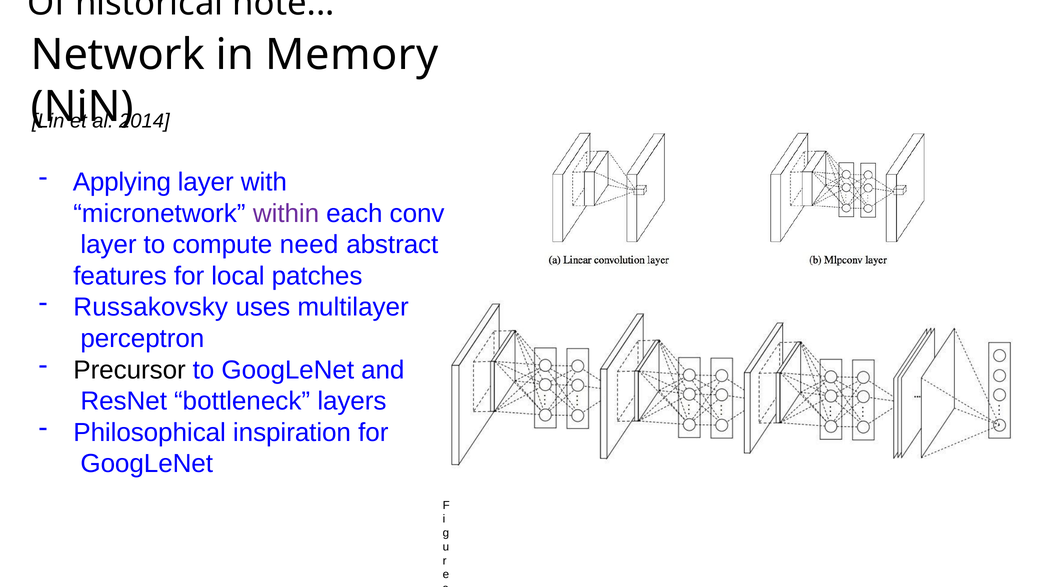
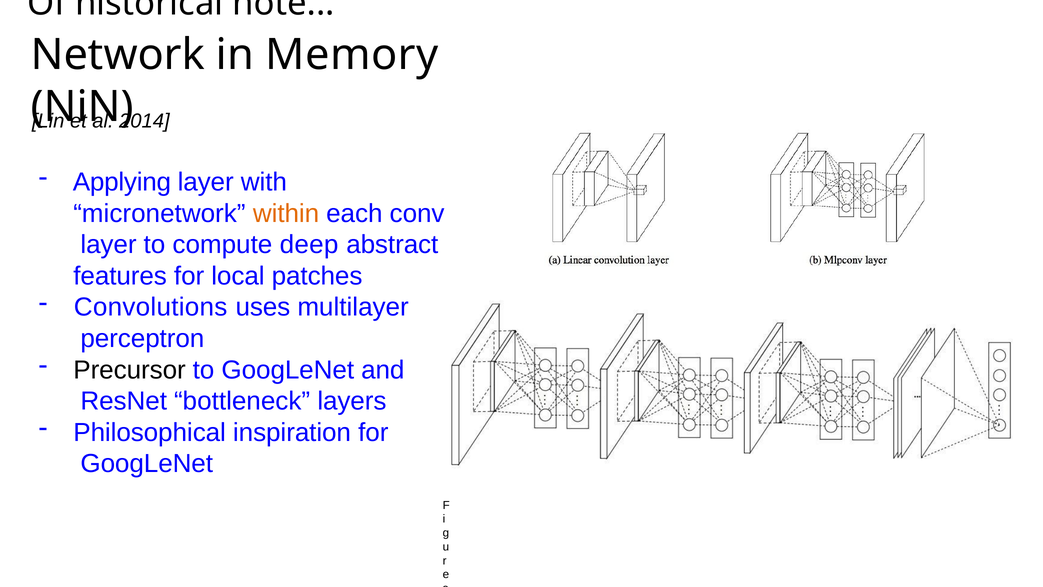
within colour: purple -> orange
need: need -> deep
Russakovsky: Russakovsky -> Convolutions
